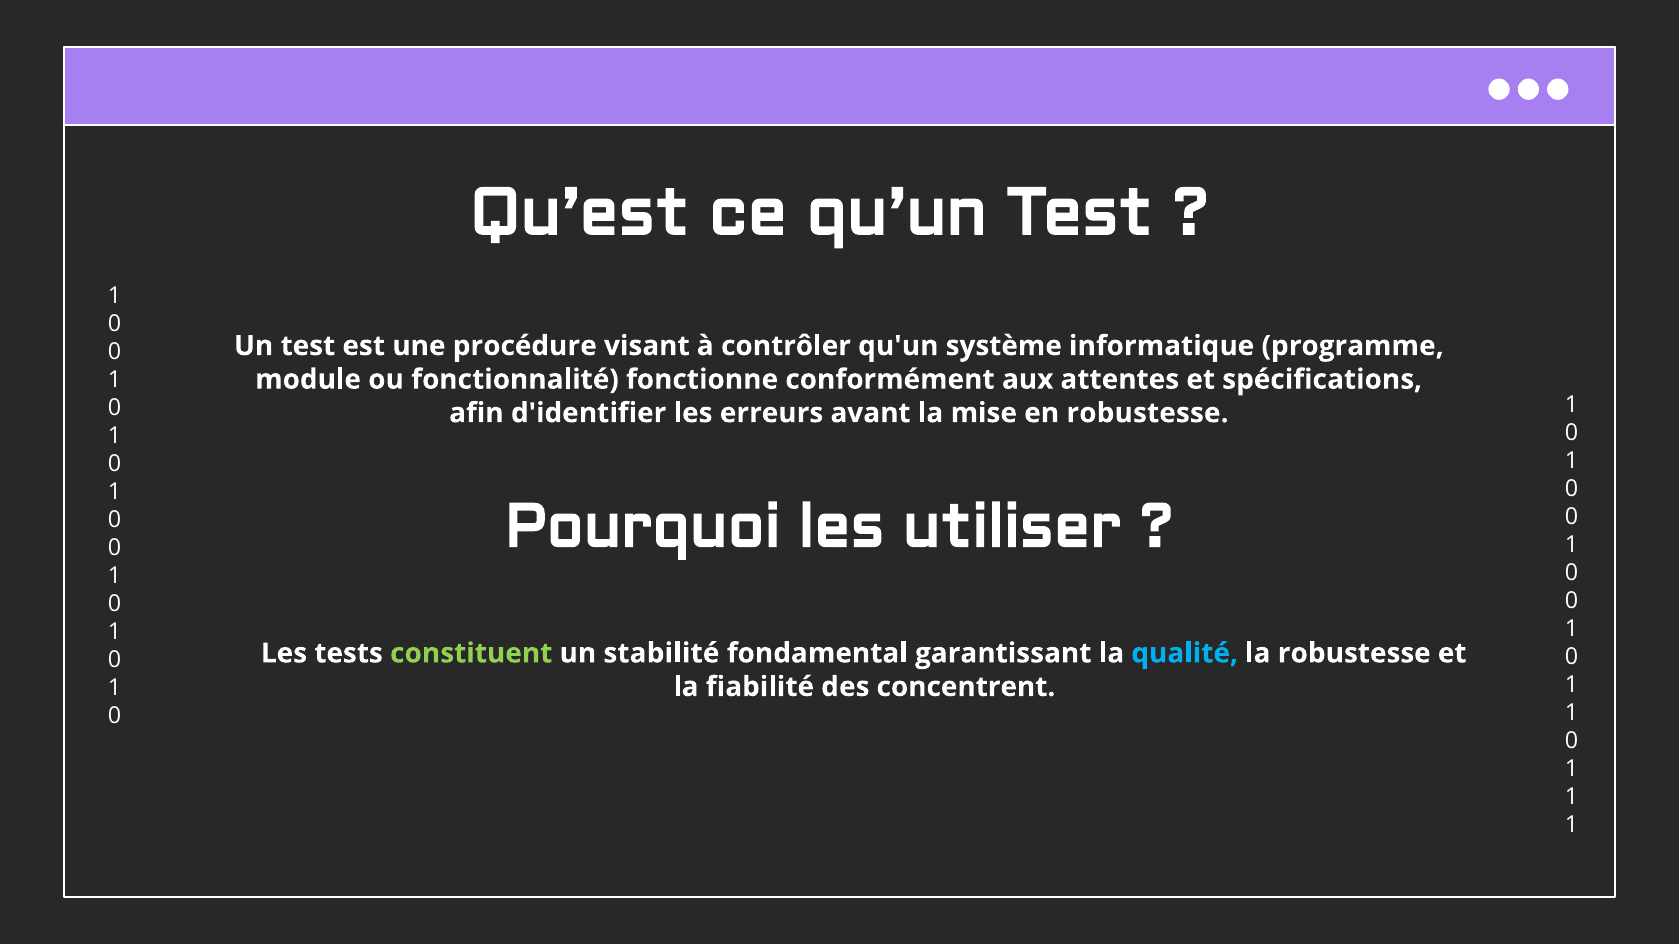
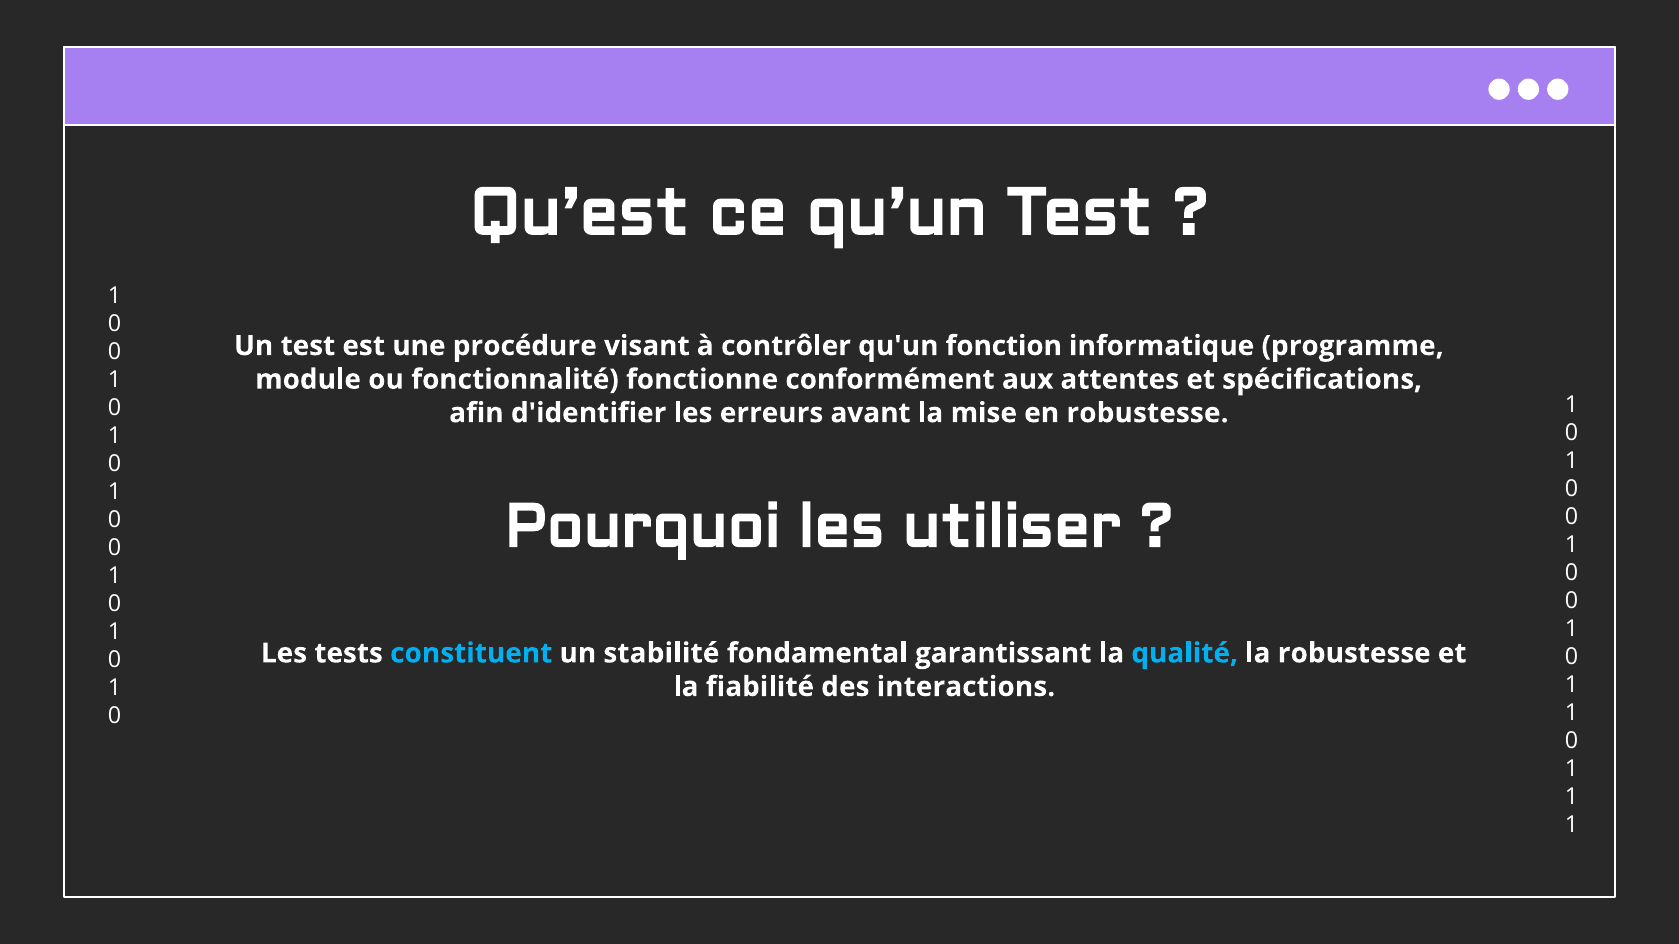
système: système -> fonction
constituent colour: light green -> light blue
concentrent: concentrent -> interactions
